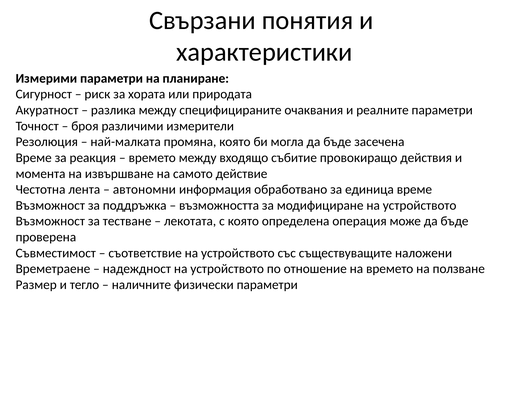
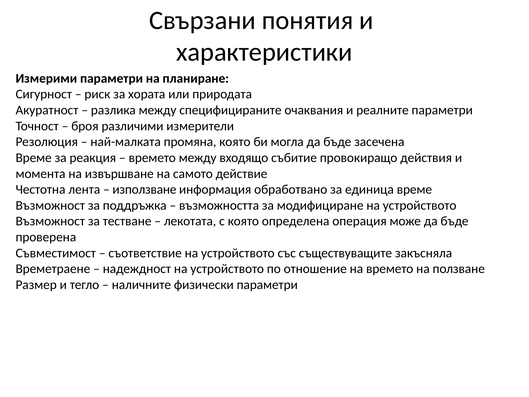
автономни: автономни -> използване
наложени: наложени -> закъсняла
